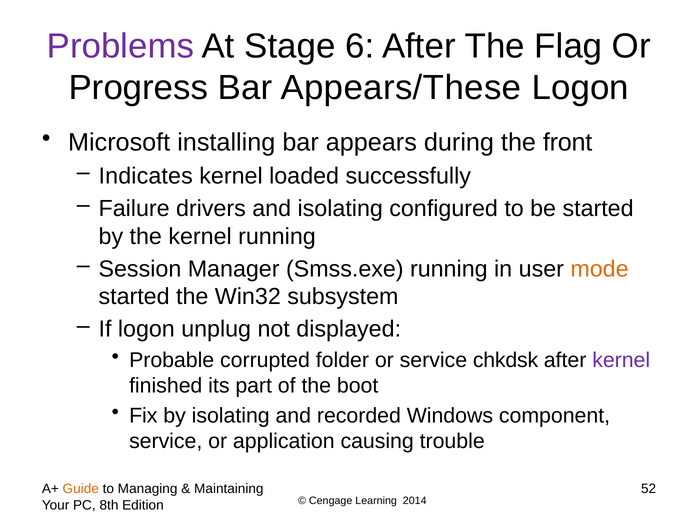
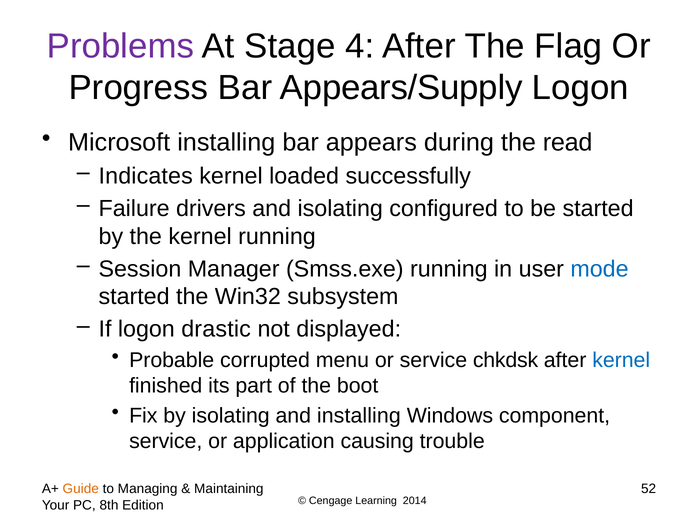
6: 6 -> 4
Appears/These: Appears/These -> Appears/Supply
front: front -> read
mode colour: orange -> blue
unplug: unplug -> drastic
folder: folder -> menu
kernel at (621, 361) colour: purple -> blue
and recorded: recorded -> installing
